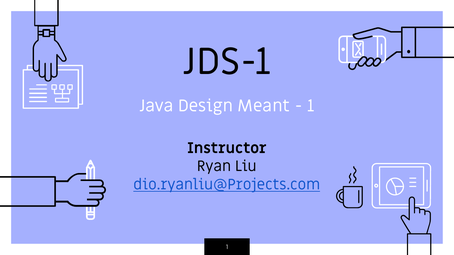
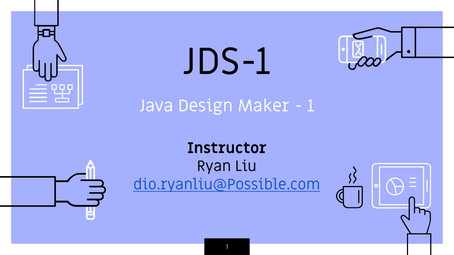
Meant: Meant -> Maker
dio.ryanliu@Projects.com: dio.ryanliu@Projects.com -> dio.ryanliu@Possible.com
